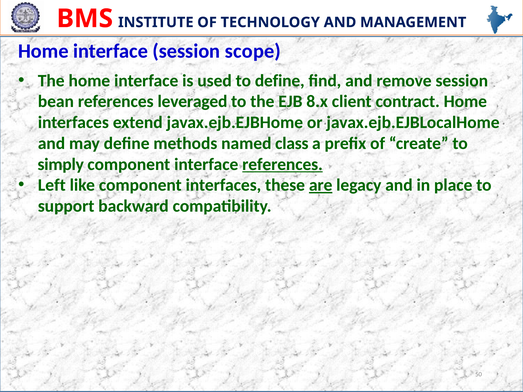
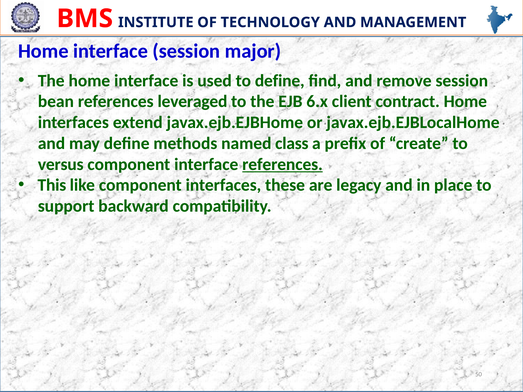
scope: scope -> major
8.x: 8.x -> 6.x
simply: simply -> versus
Left: Left -> This
are underline: present -> none
